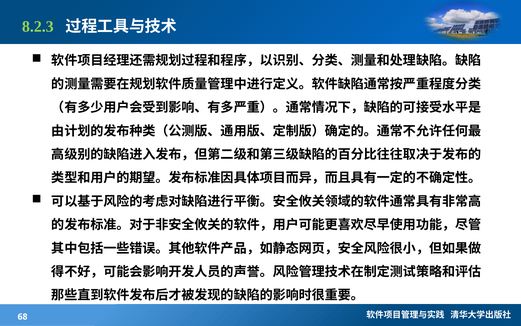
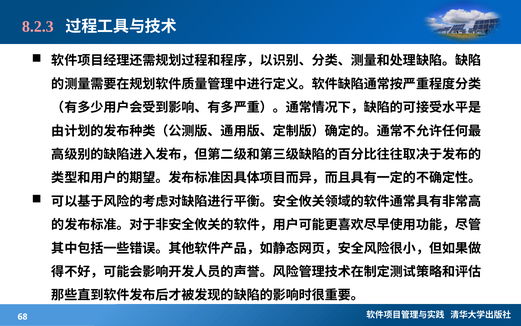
8.2.3 colour: light green -> pink
